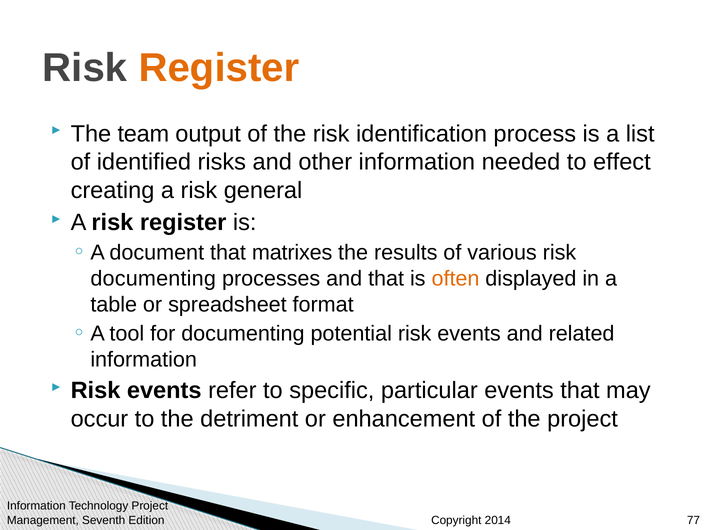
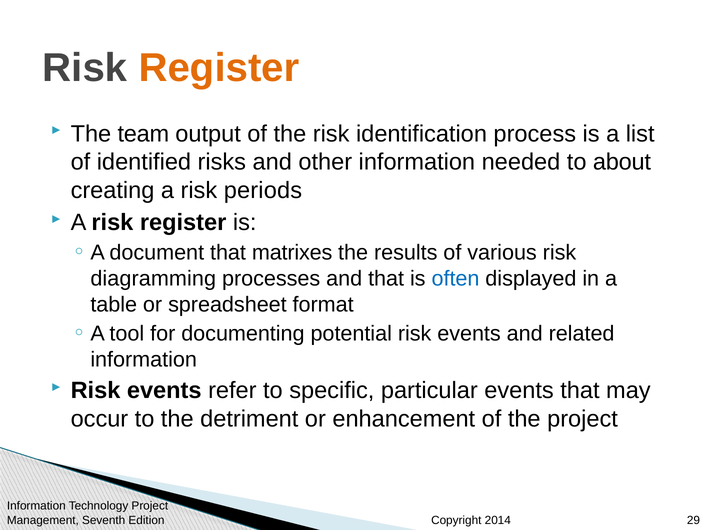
effect: effect -> about
general: general -> periods
documenting at (153, 279): documenting -> diagramming
often colour: orange -> blue
77: 77 -> 29
